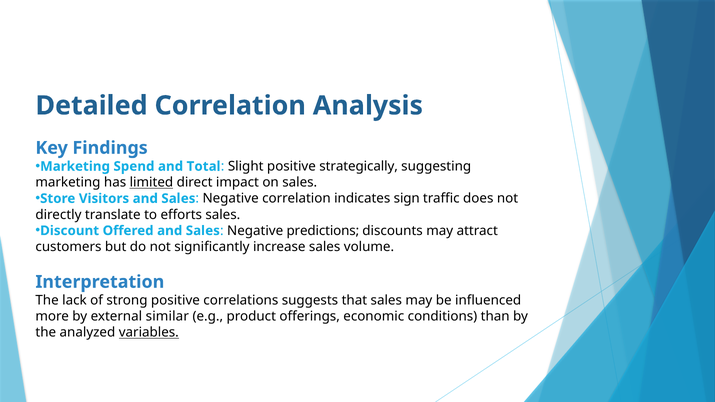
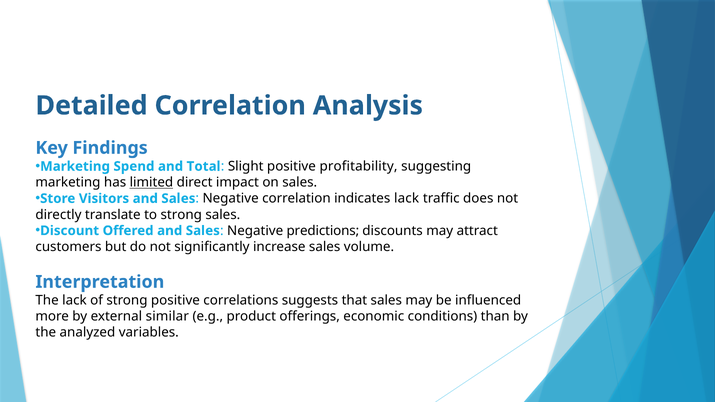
strategically: strategically -> profitability
indicates sign: sign -> lack
to efforts: efforts -> strong
variables underline: present -> none
